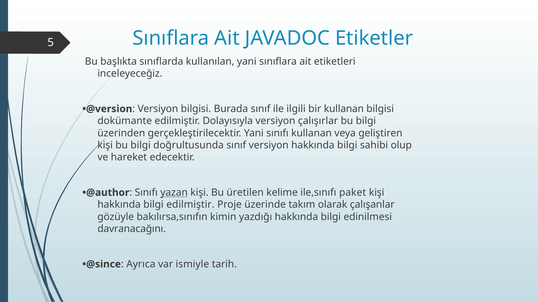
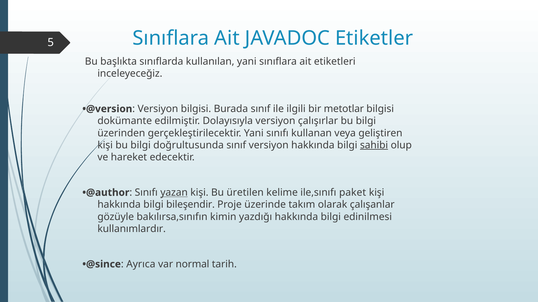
bir kullanan: kullanan -> metotlar
sahibi underline: none -> present
bilgi edilmiştir: edilmiştir -> bileşendir
davranacağını: davranacağını -> kullanımlardır
ismiyle: ismiyle -> normal
